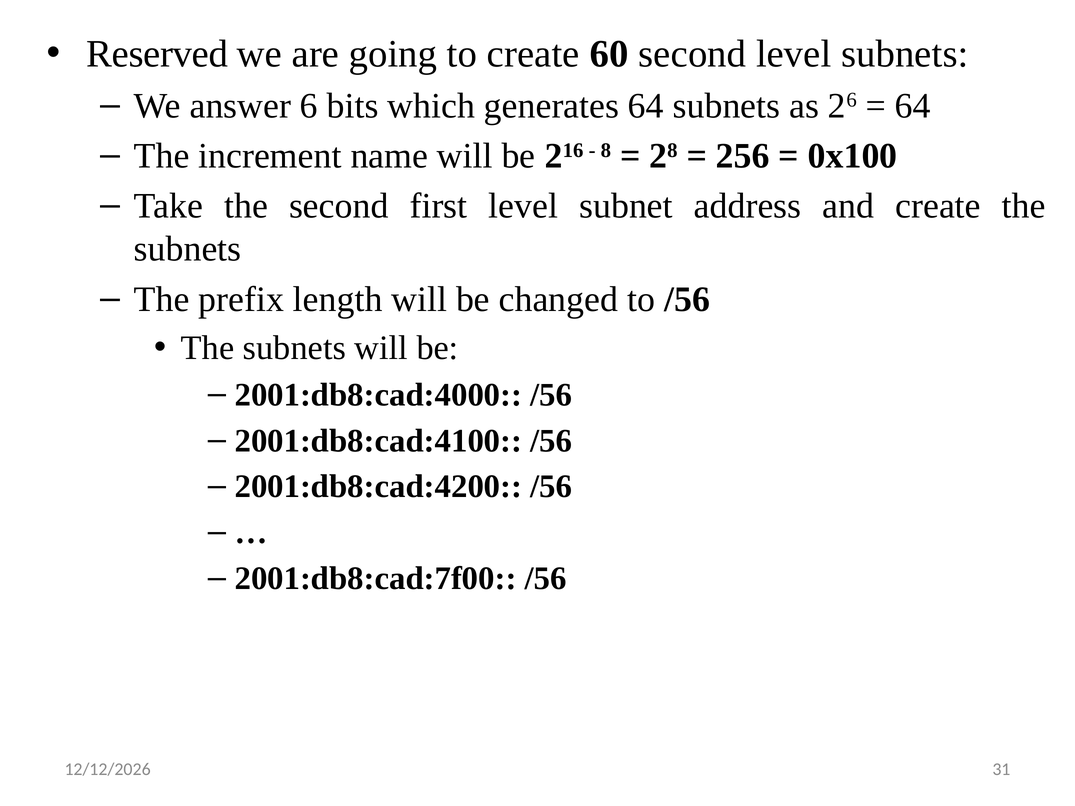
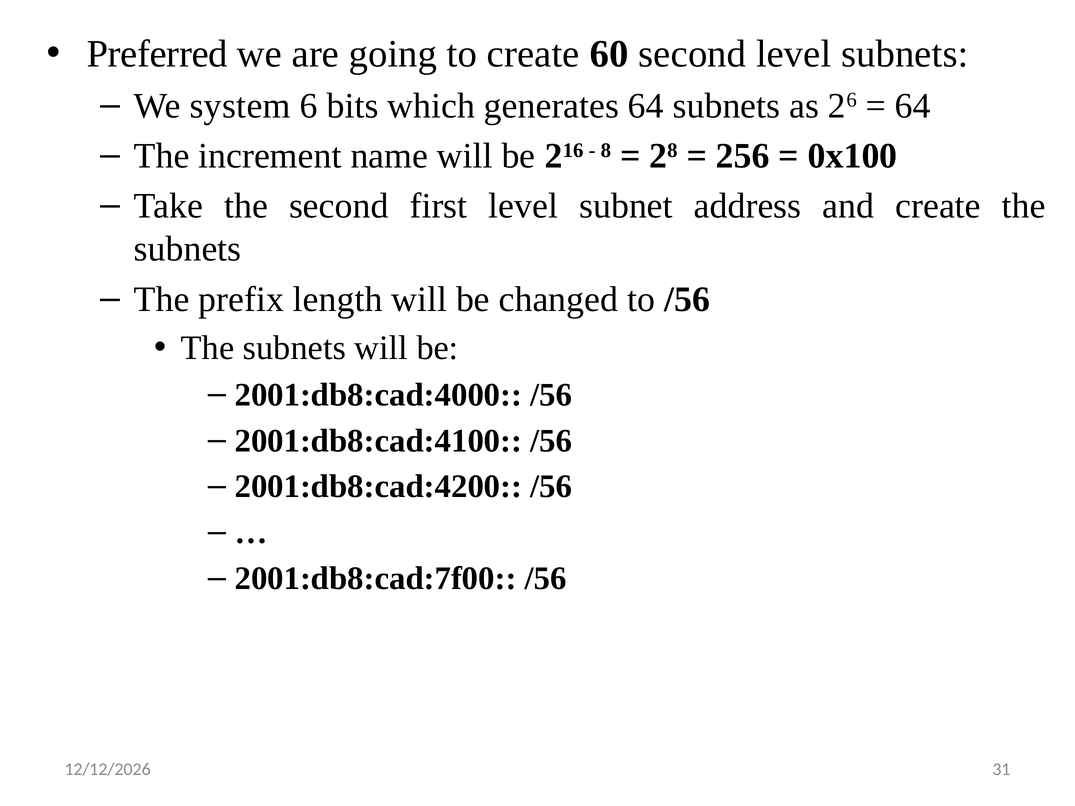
Reserved: Reserved -> Preferred
answer: answer -> system
